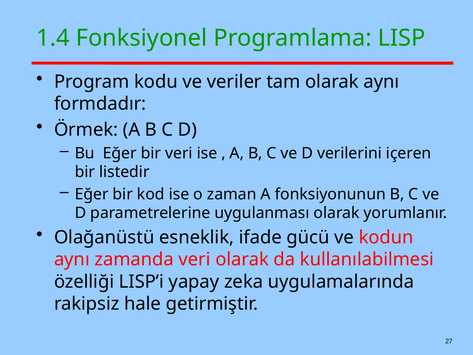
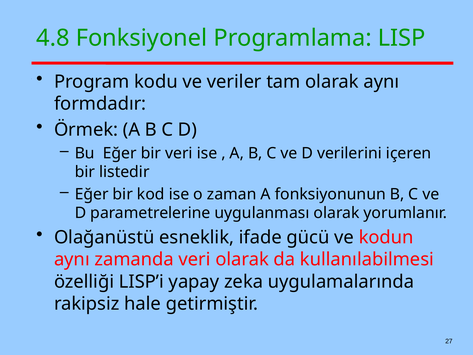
1.4: 1.4 -> 4.8
